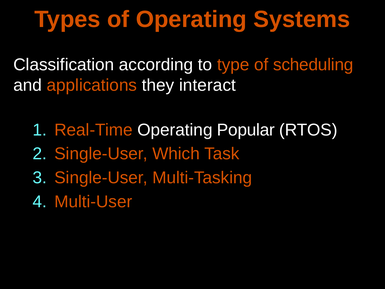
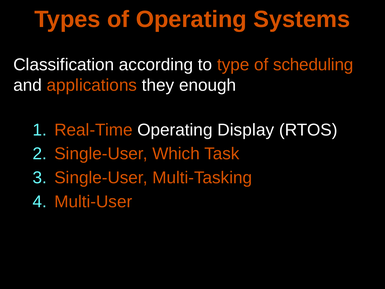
interact: interact -> enough
Popular: Popular -> Display
